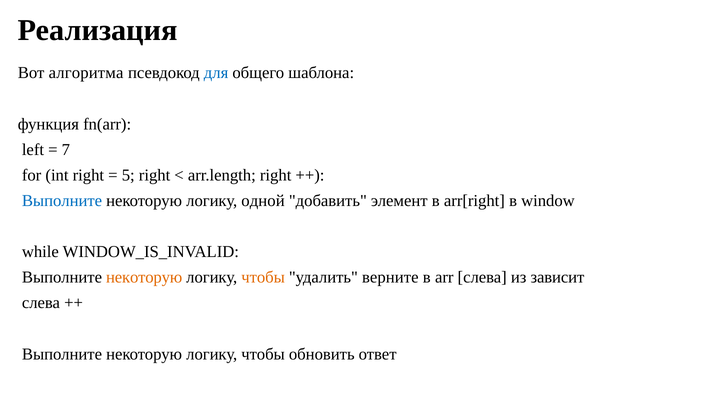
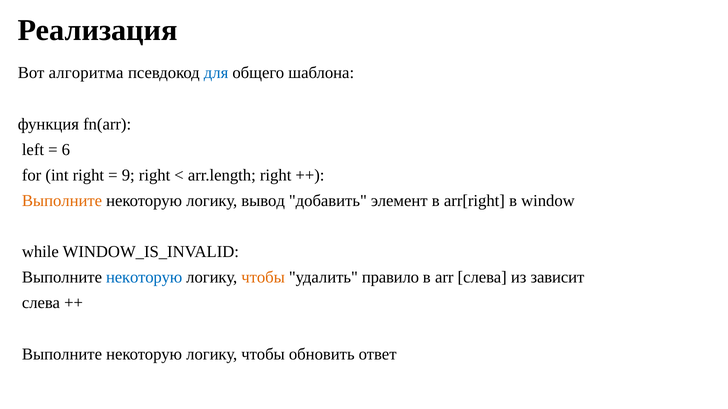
7: 7 -> 6
5: 5 -> 9
Выполните at (62, 201) colour: blue -> orange
одной: одной -> вывод
некоторую at (144, 278) colour: orange -> blue
верните: верните -> правило
